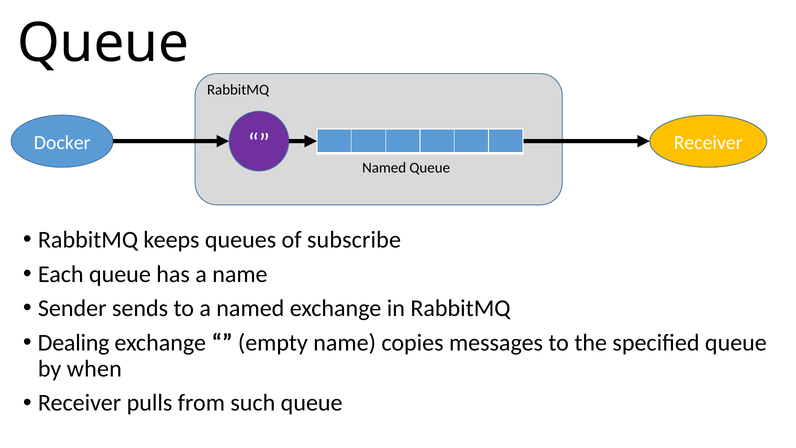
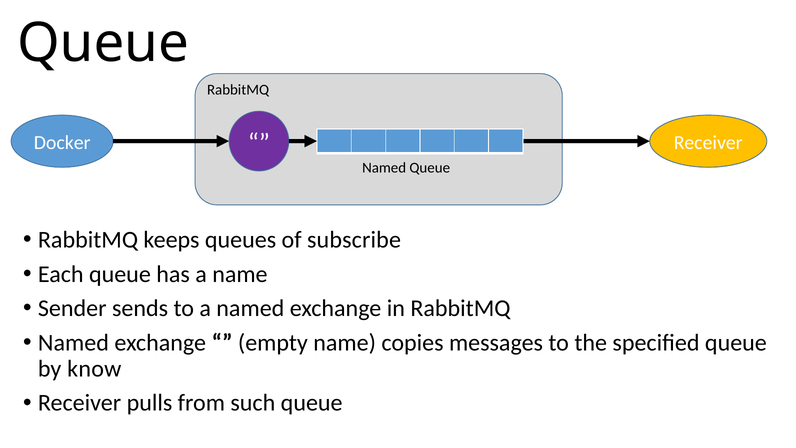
Dealing at (74, 343): Dealing -> Named
when: when -> know
